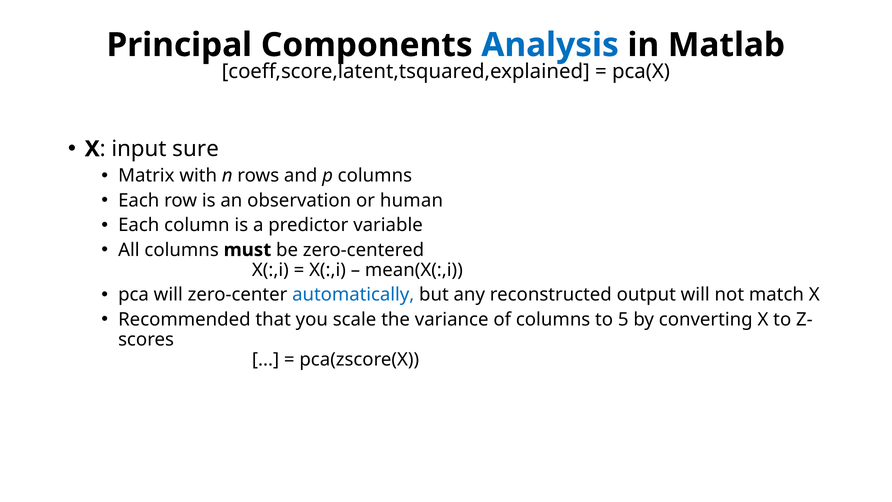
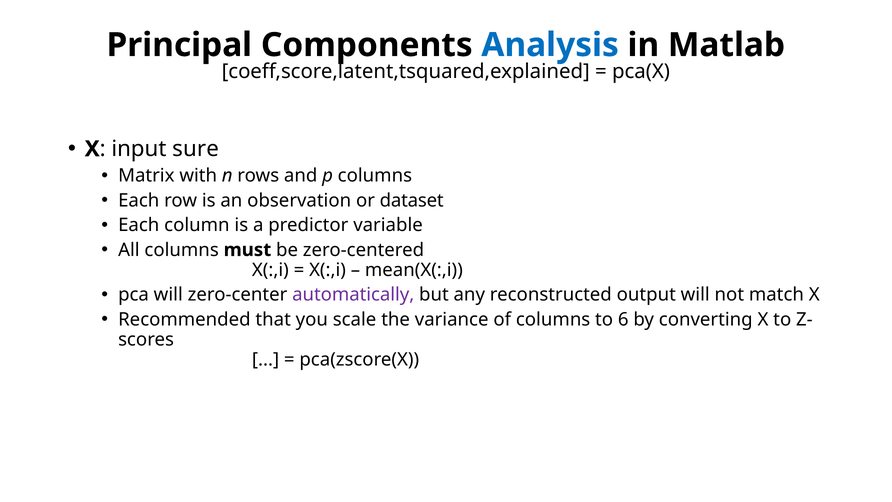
human: human -> dataset
automatically colour: blue -> purple
5: 5 -> 6
